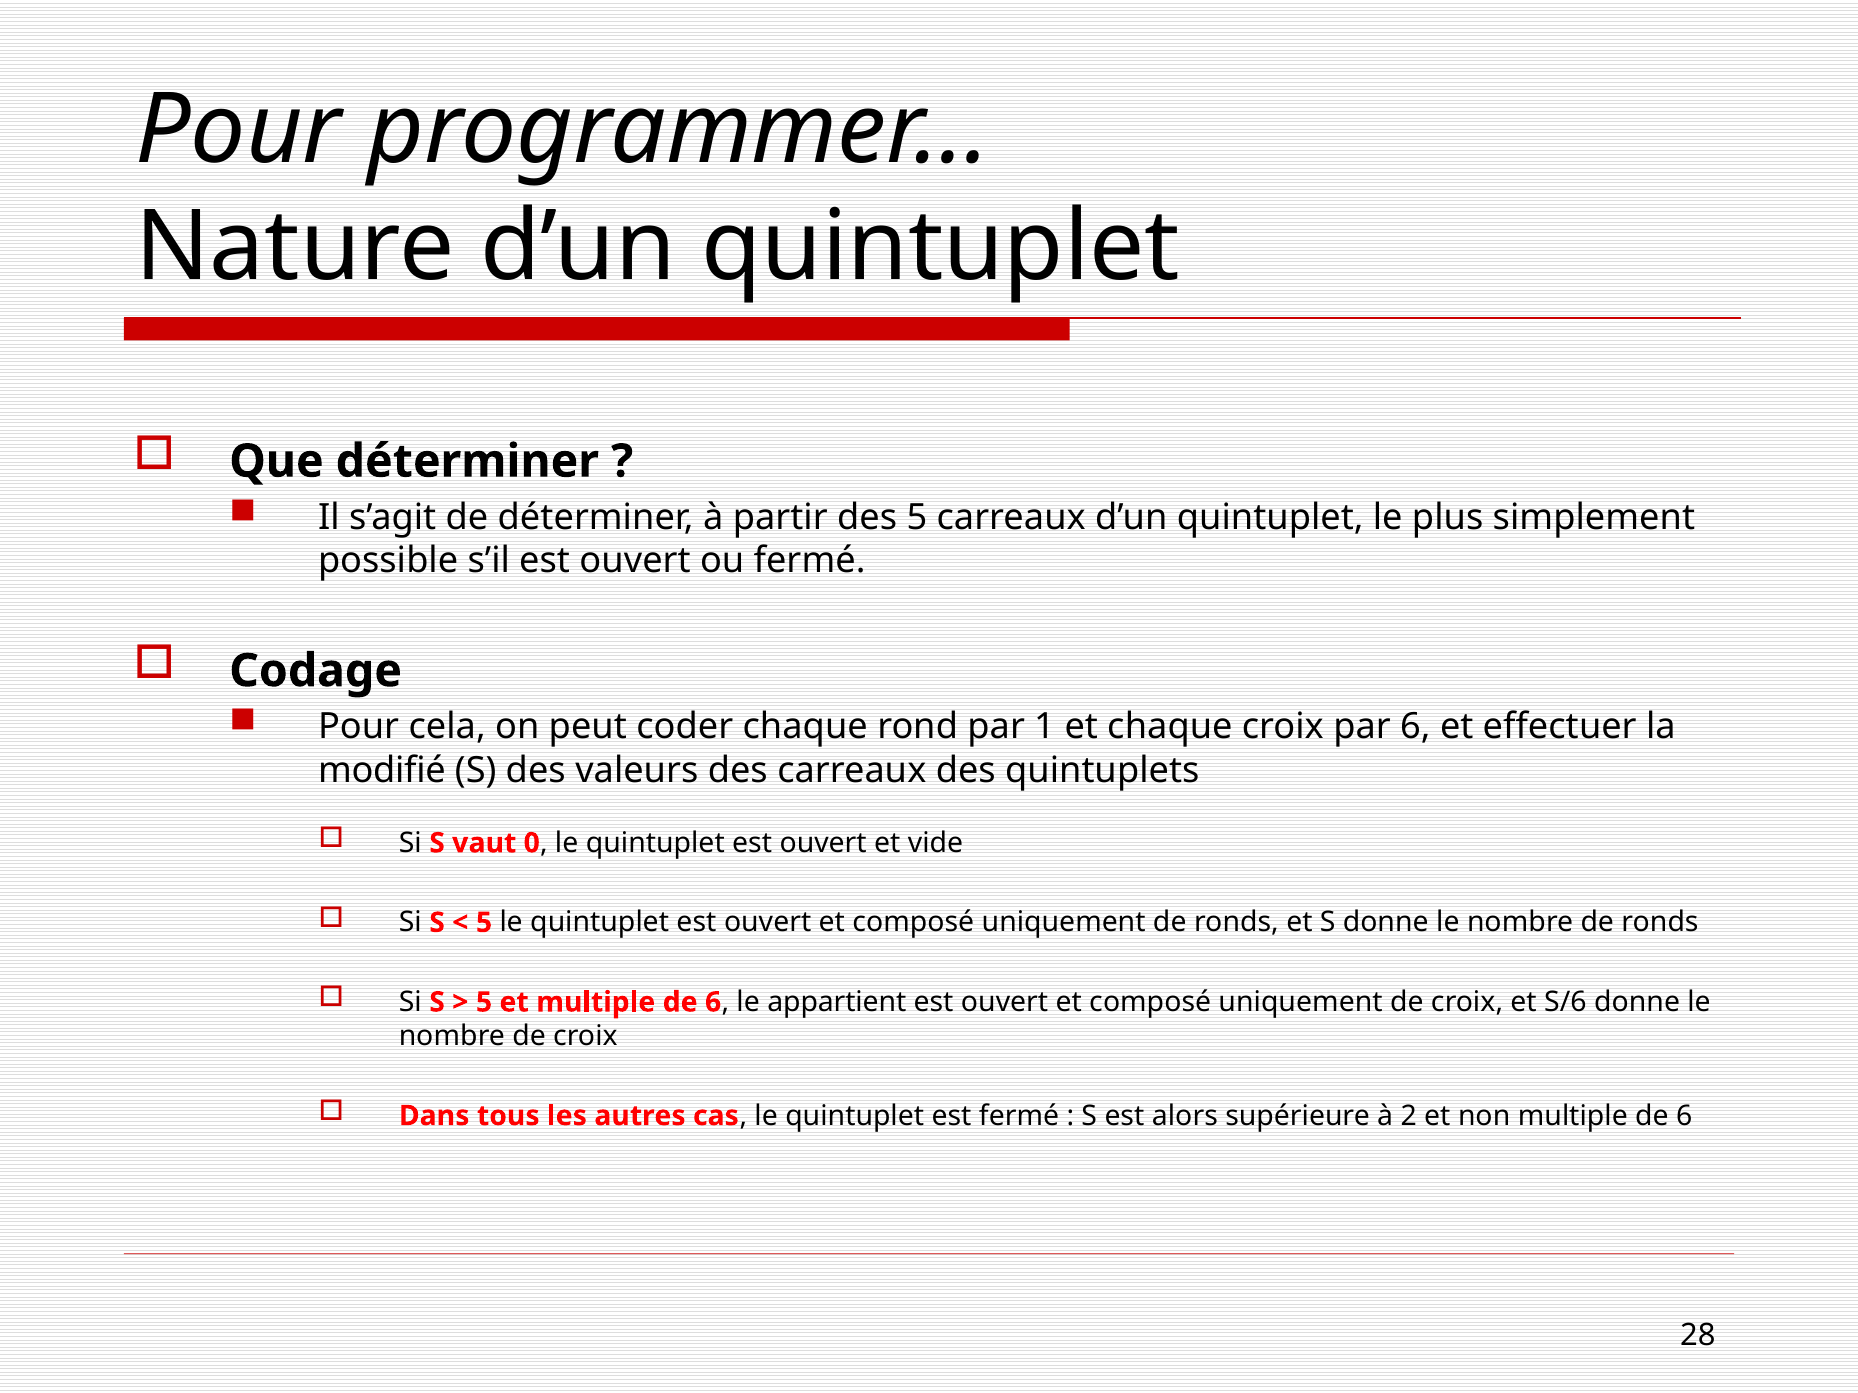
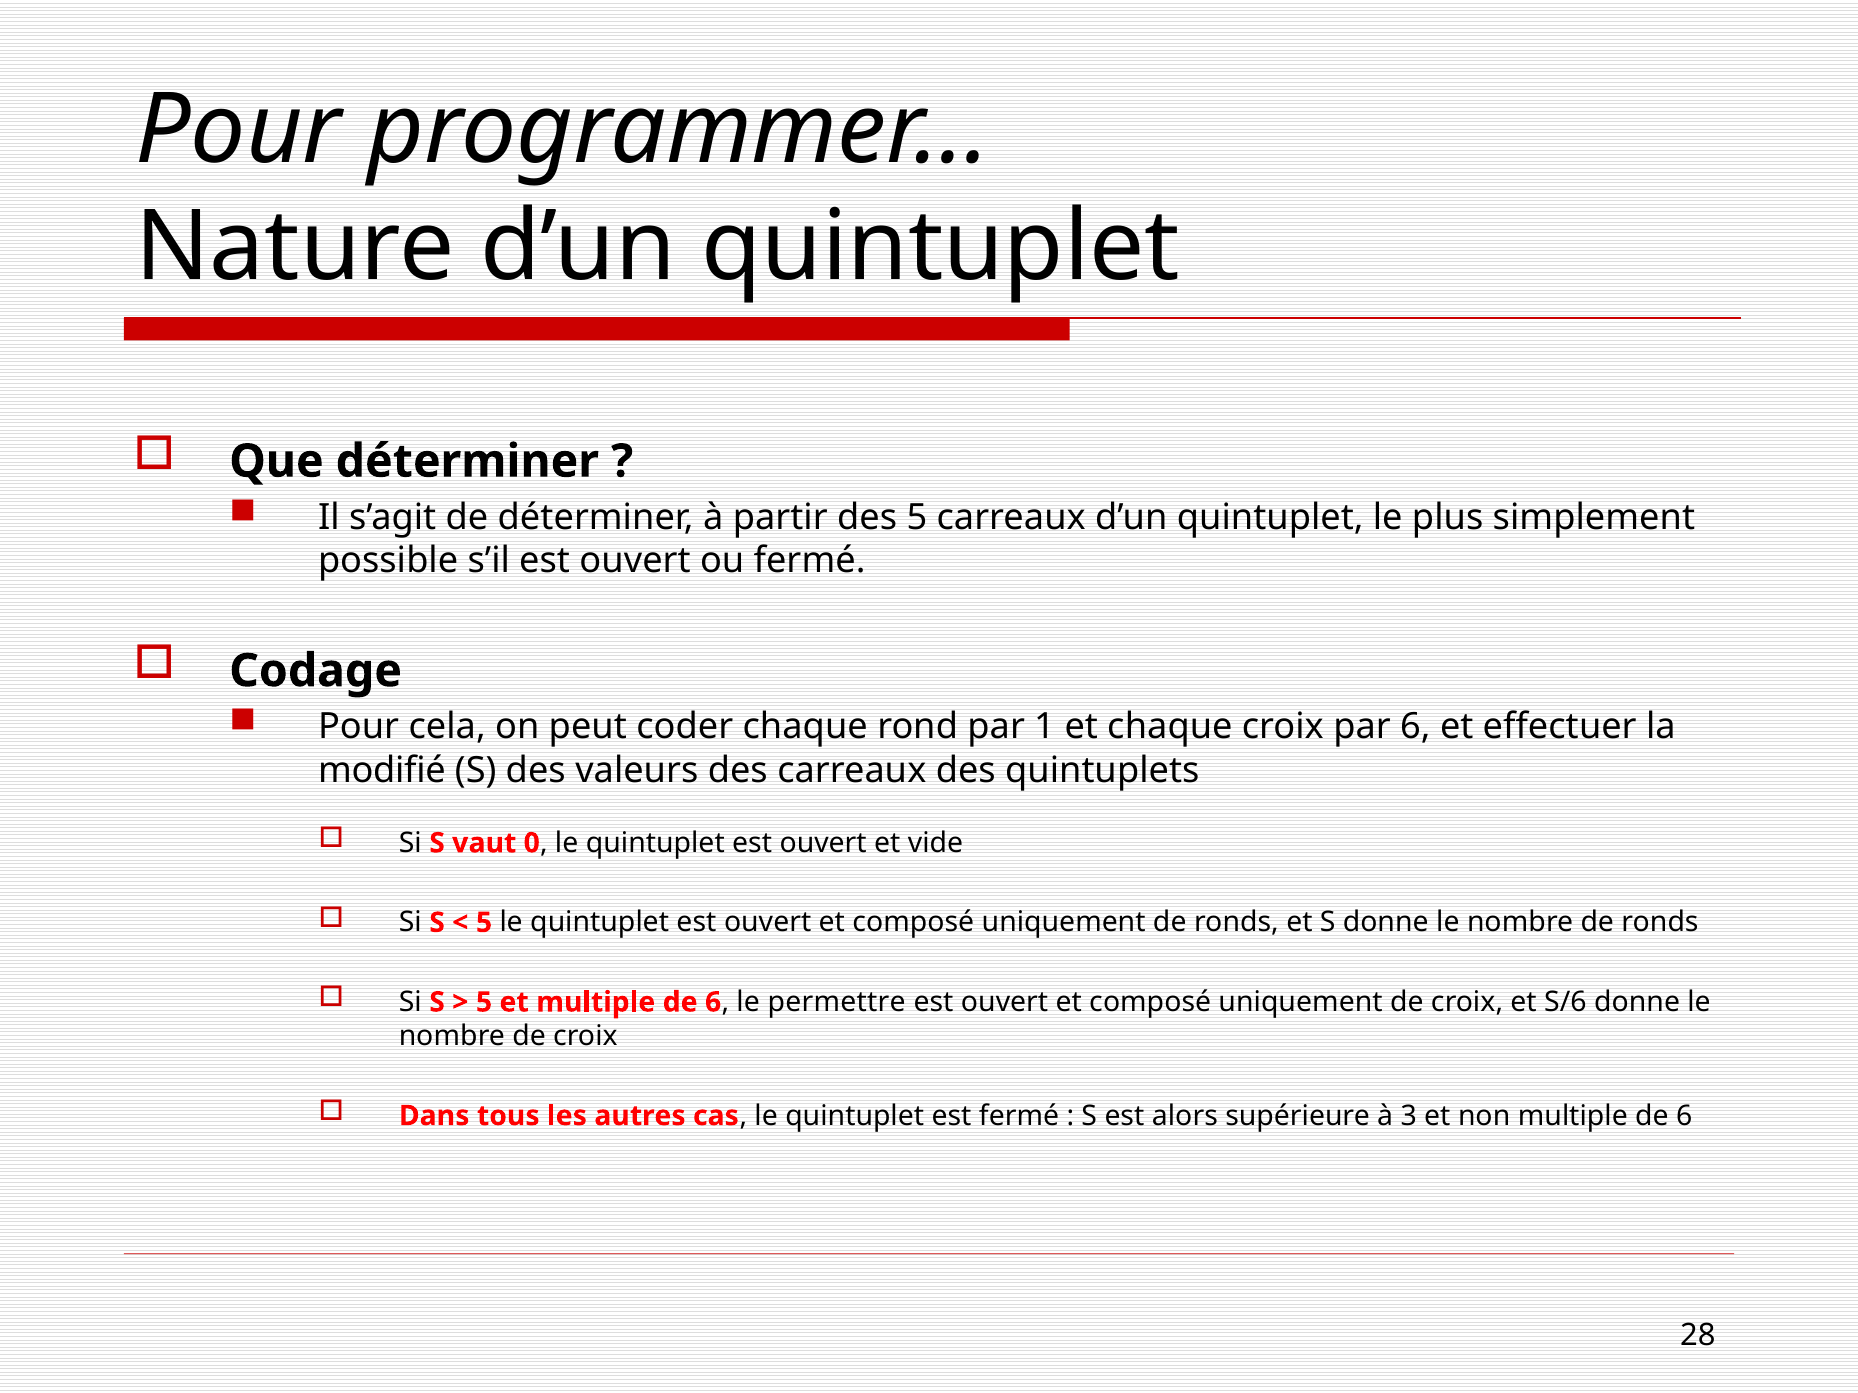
appartient: appartient -> permettre
2: 2 -> 3
